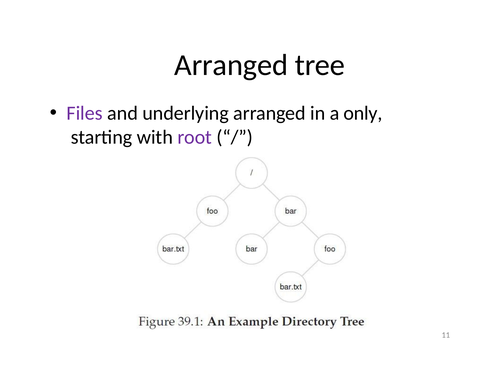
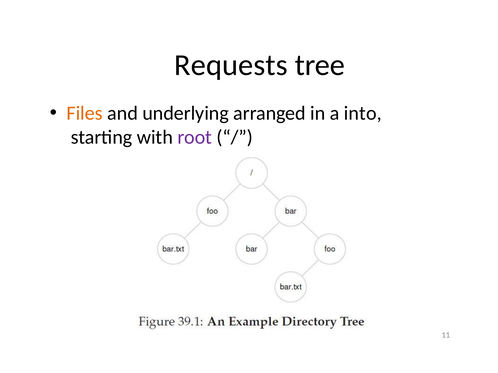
Arranged at (231, 65): Arranged -> Requests
Files colour: purple -> orange
only: only -> into
